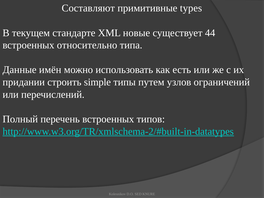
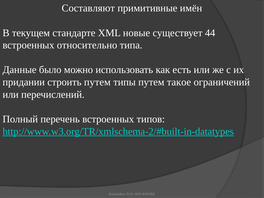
types: types -> имён
имён: имён -> было
строить simple: simple -> путем
узлов: узлов -> такое
